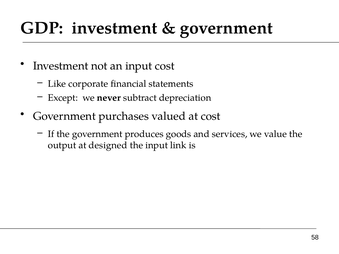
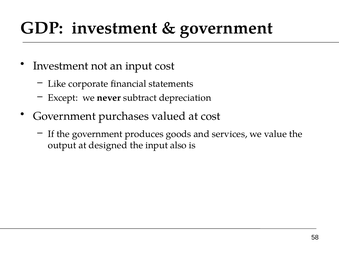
link: link -> also
